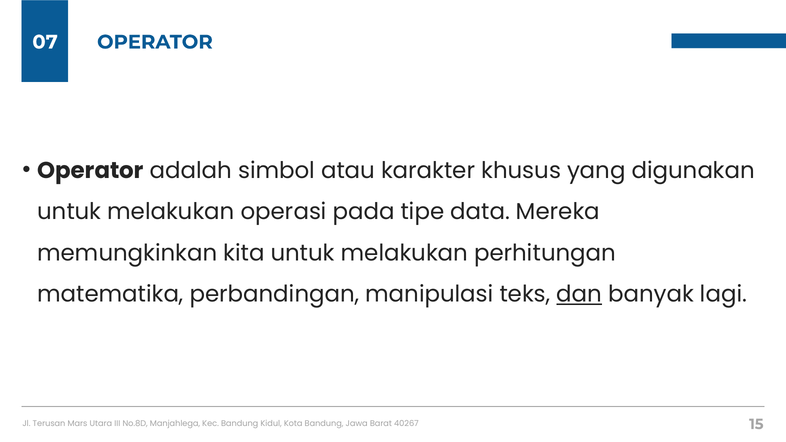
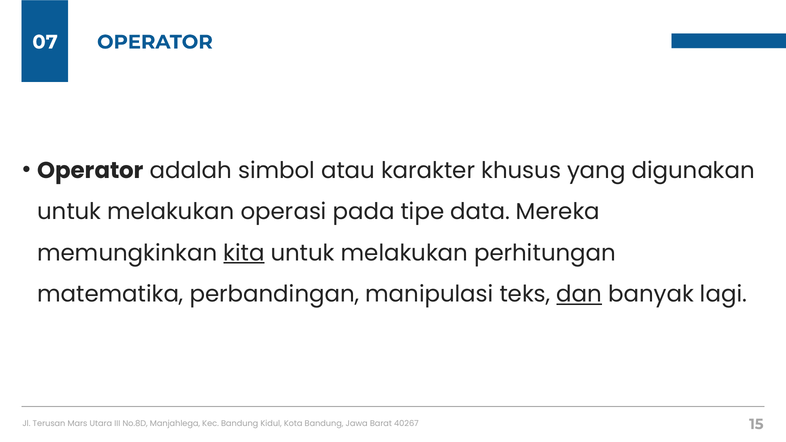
kita underline: none -> present
